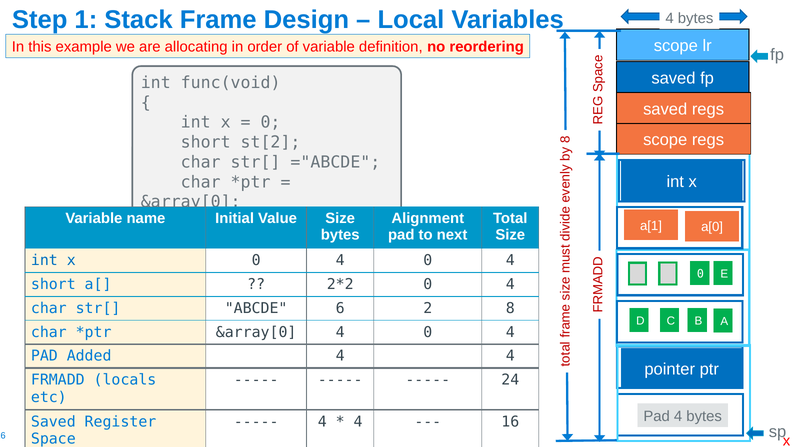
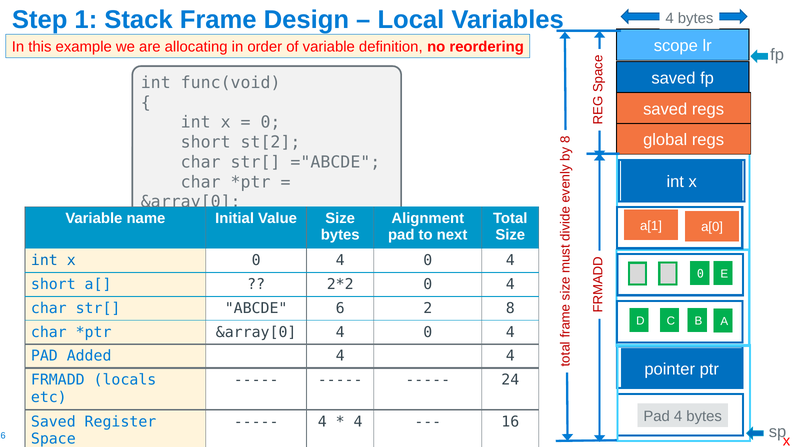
scope at (665, 140): scope -> global
